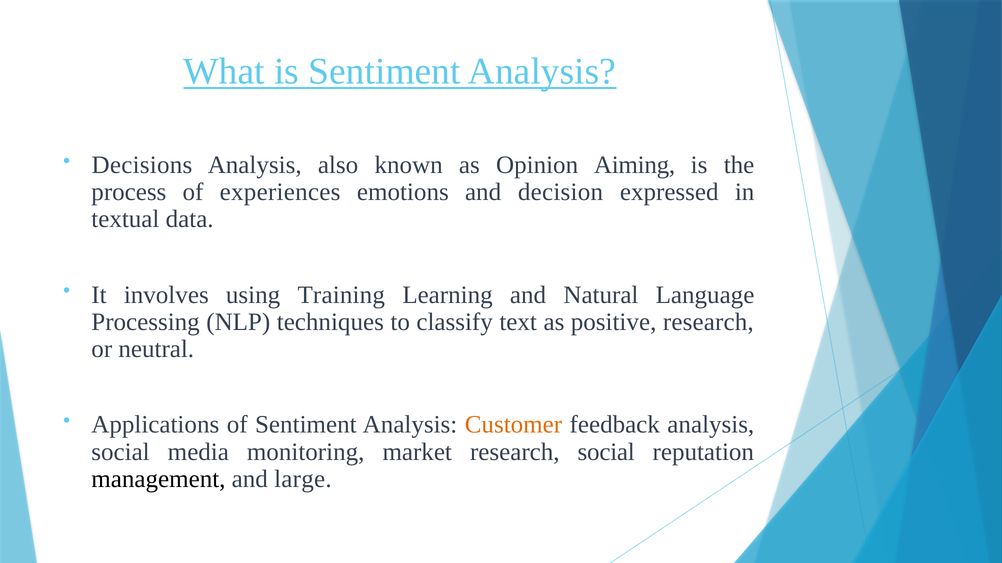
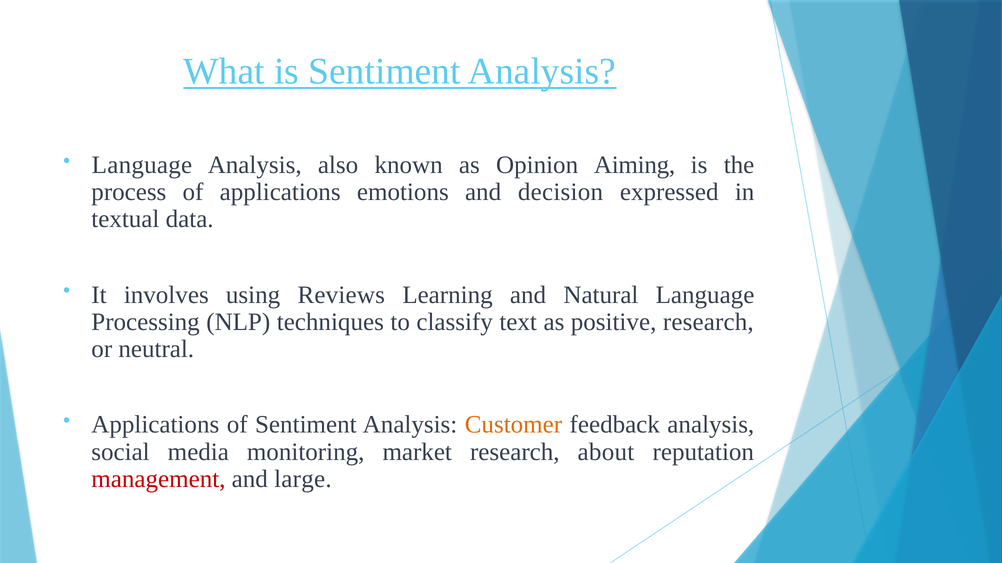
Decisions at (142, 165): Decisions -> Language
of experiences: experiences -> applications
Training: Training -> Reviews
research social: social -> about
management colour: black -> red
